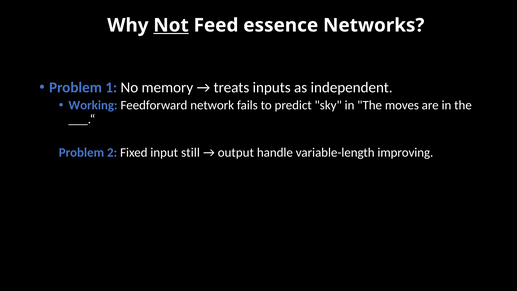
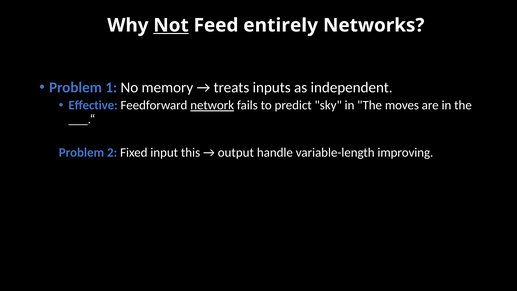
essence: essence -> entirely
Working: Working -> Effective
network underline: none -> present
still: still -> this
